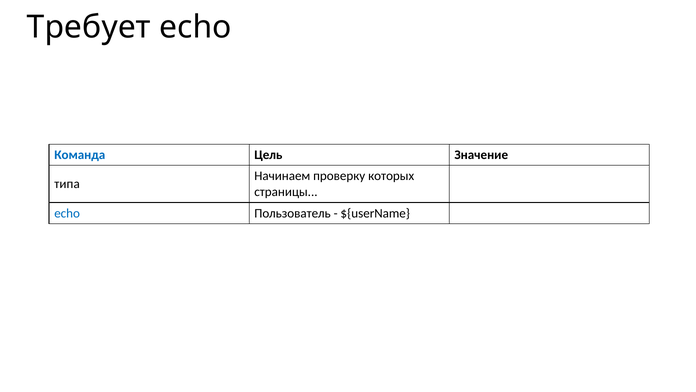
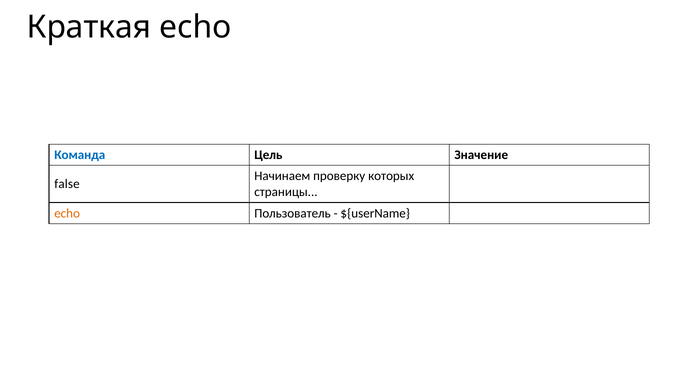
Требует: Требует -> Краткая
типа: типа -> false
echo at (67, 213) colour: blue -> orange
